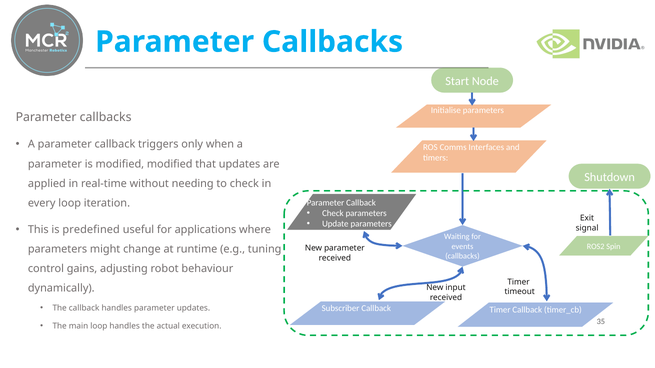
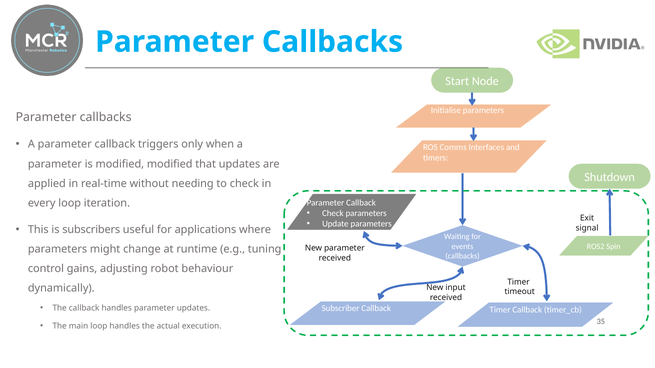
predefined: predefined -> subscribers
